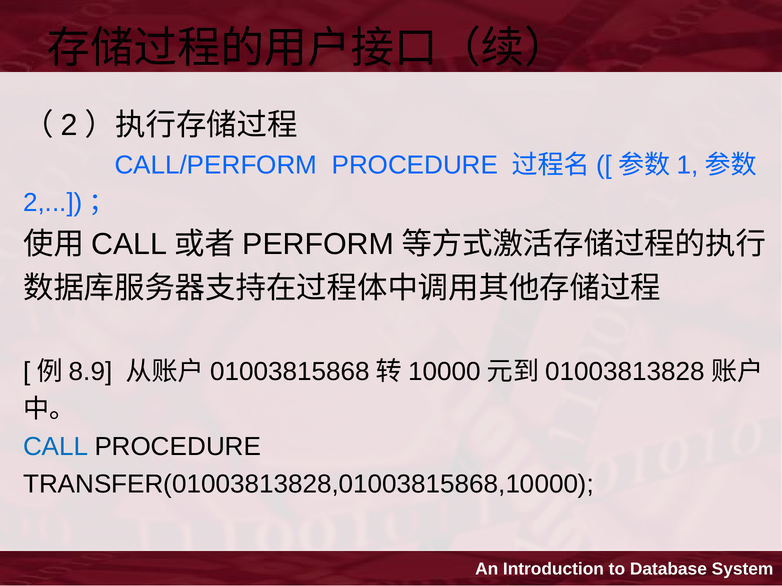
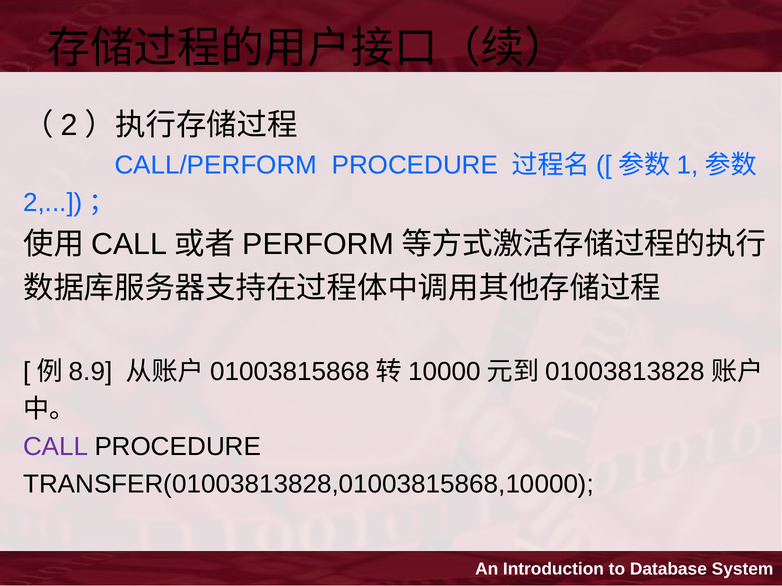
CALL at (56, 447) colour: blue -> purple
